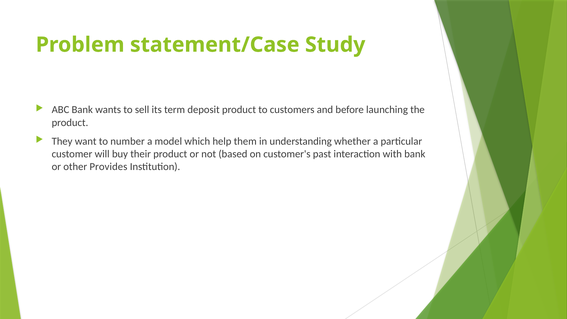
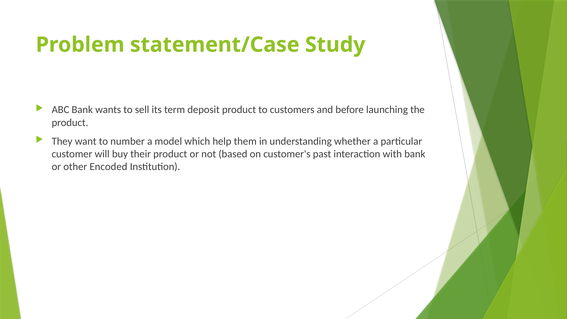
Provides: Provides -> Encoded
